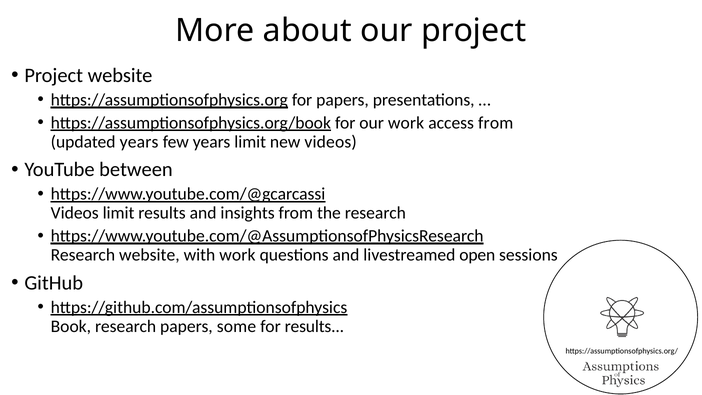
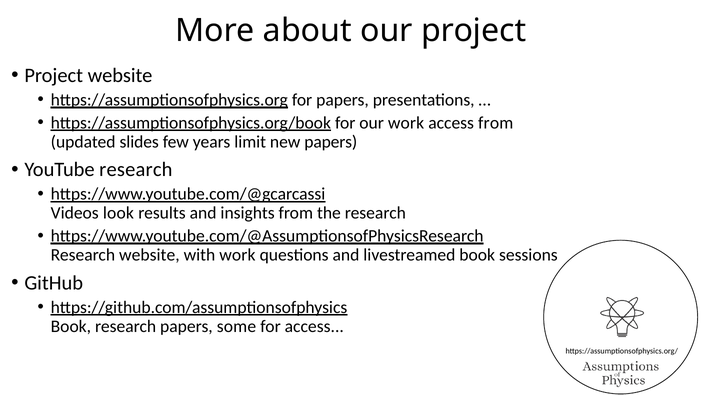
updated years: years -> slides
new videos: videos -> papers
YouTube between: between -> research
Videos limit: limit -> look
livestreamed open: open -> book
for results: results -> access
